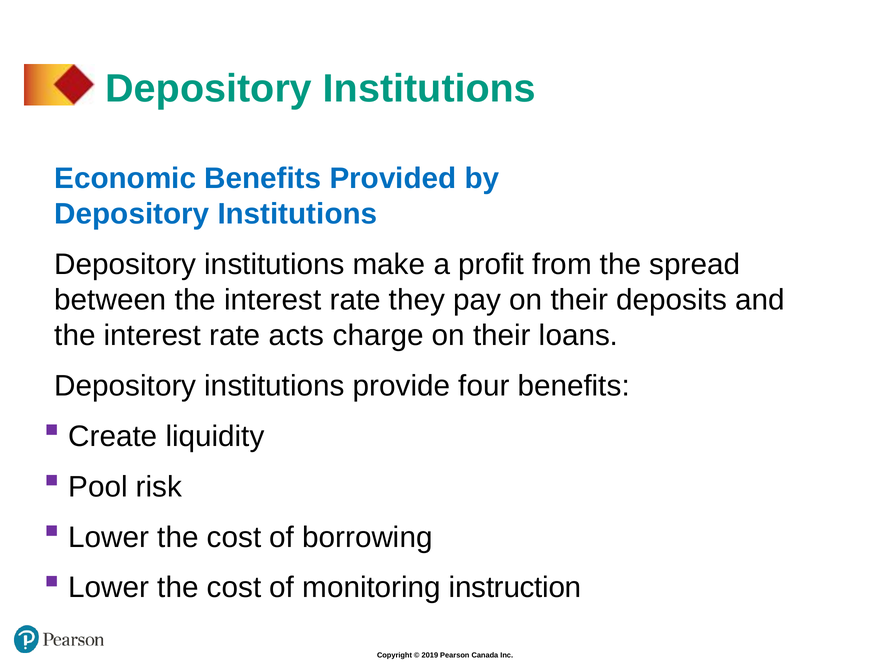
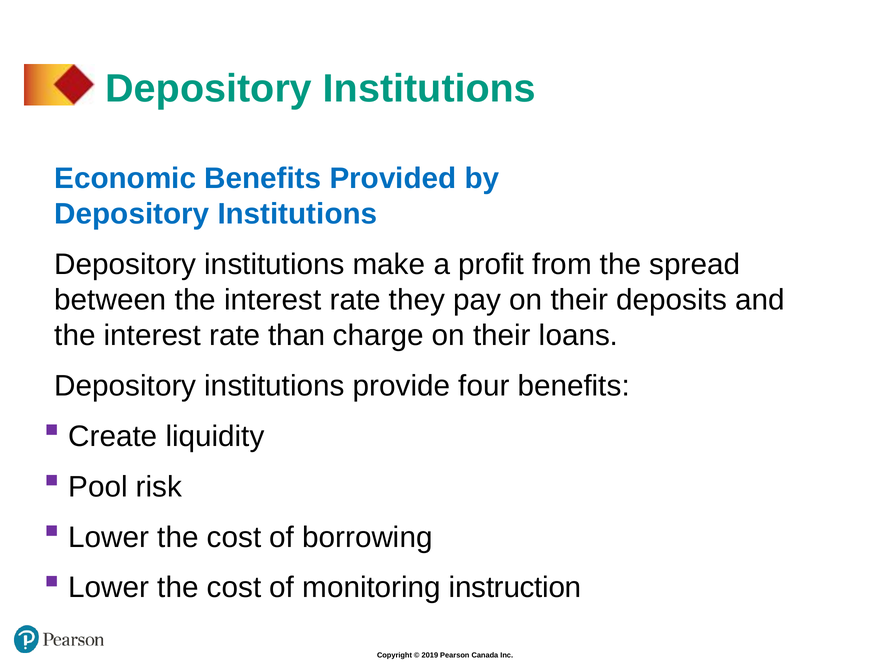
acts: acts -> than
